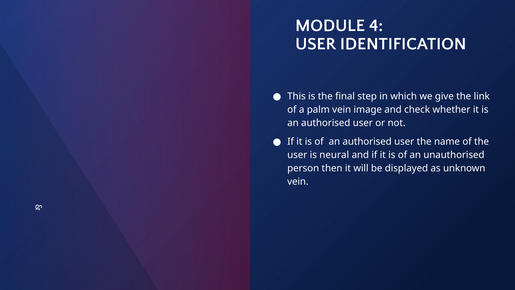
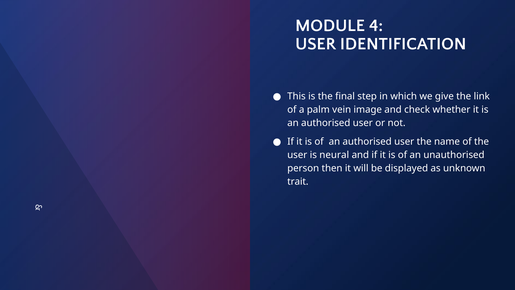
vein at (298, 182): vein -> trait
